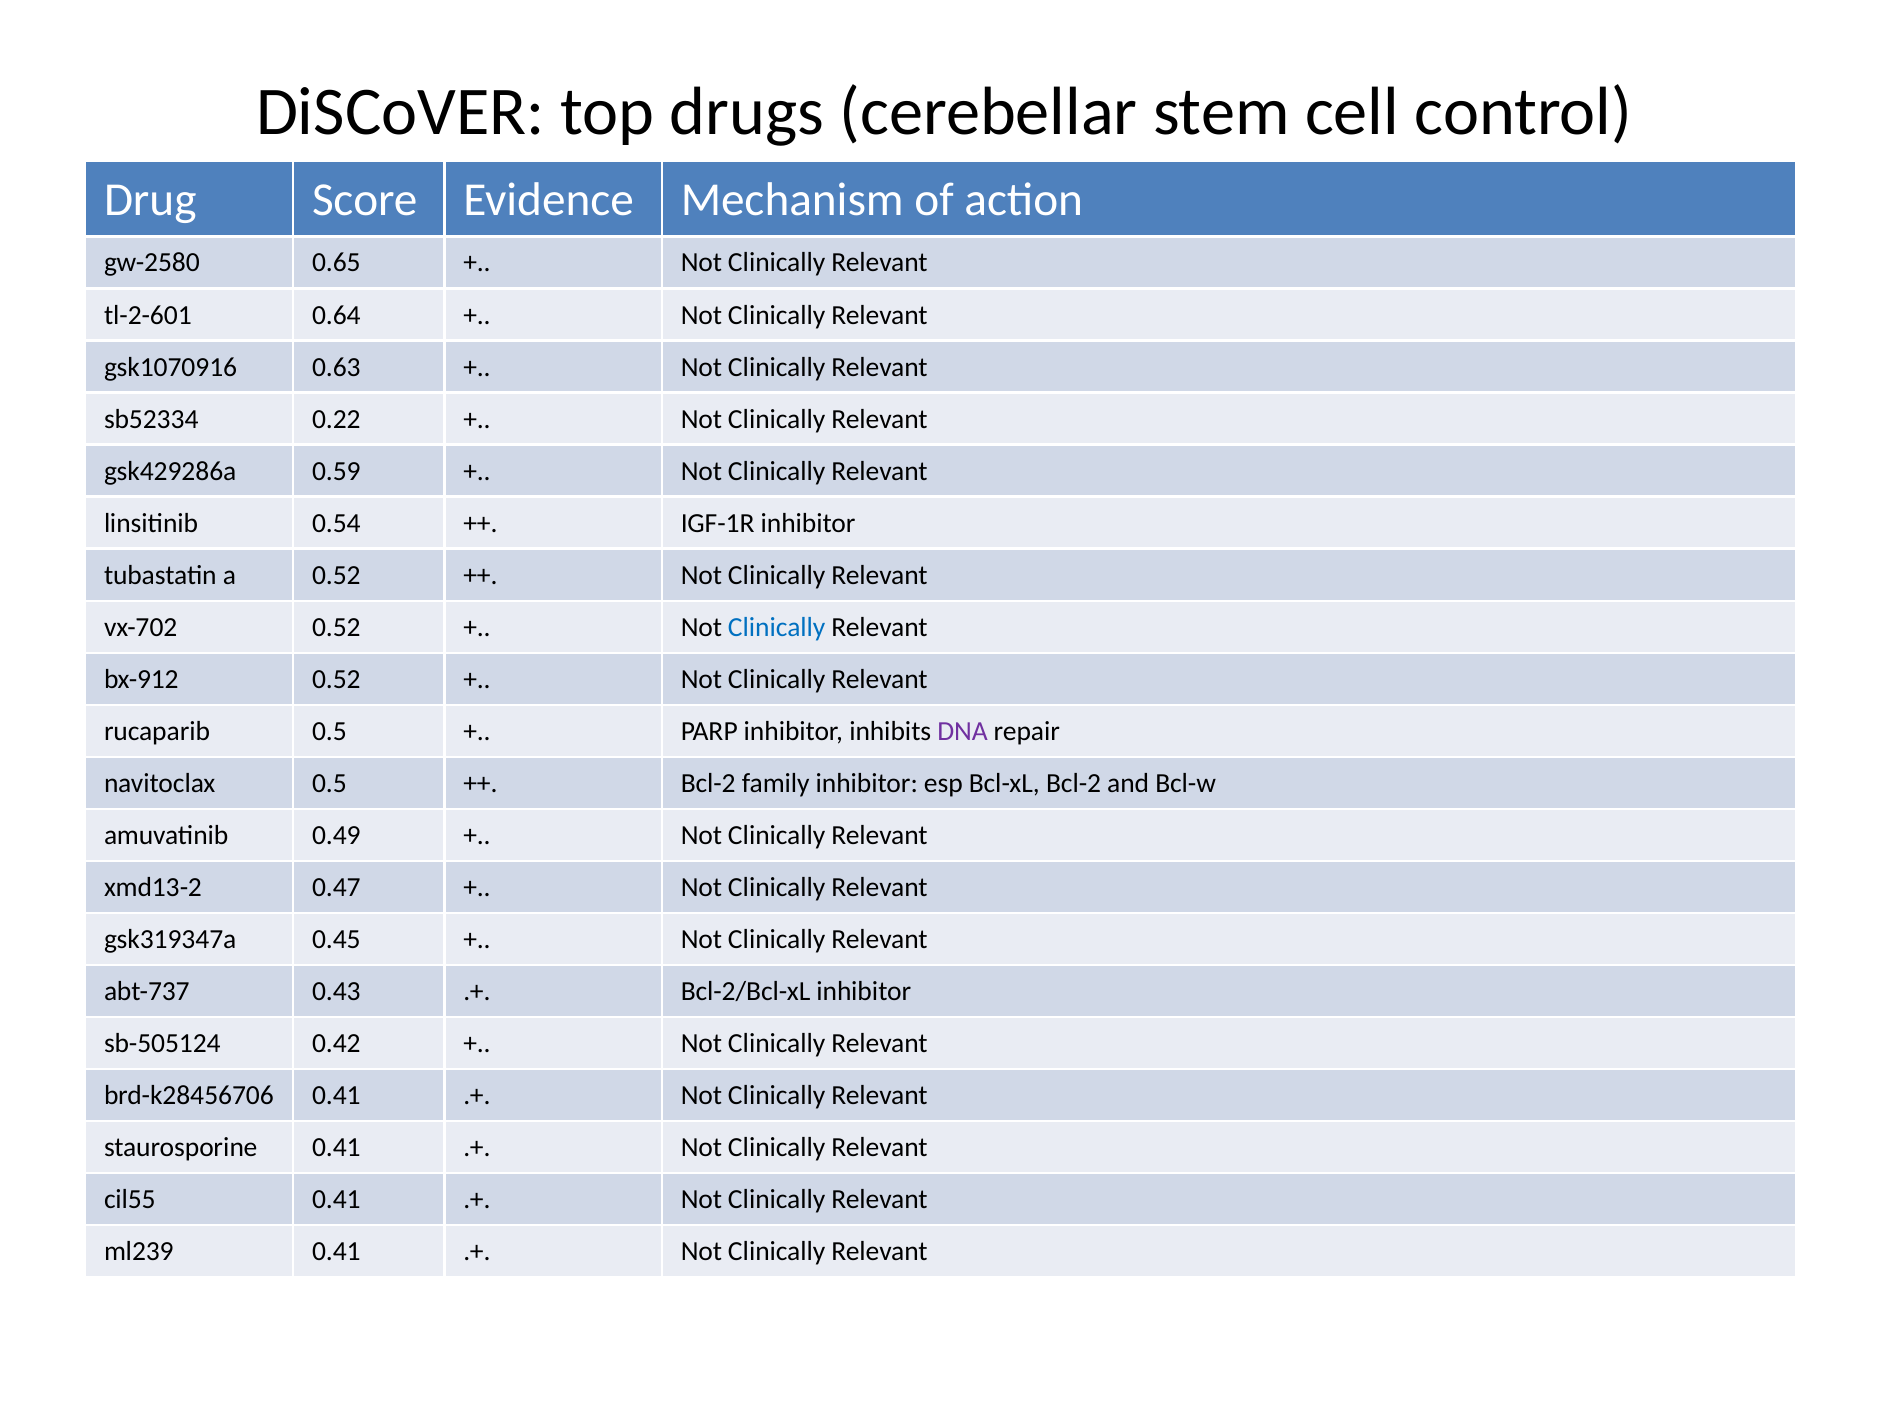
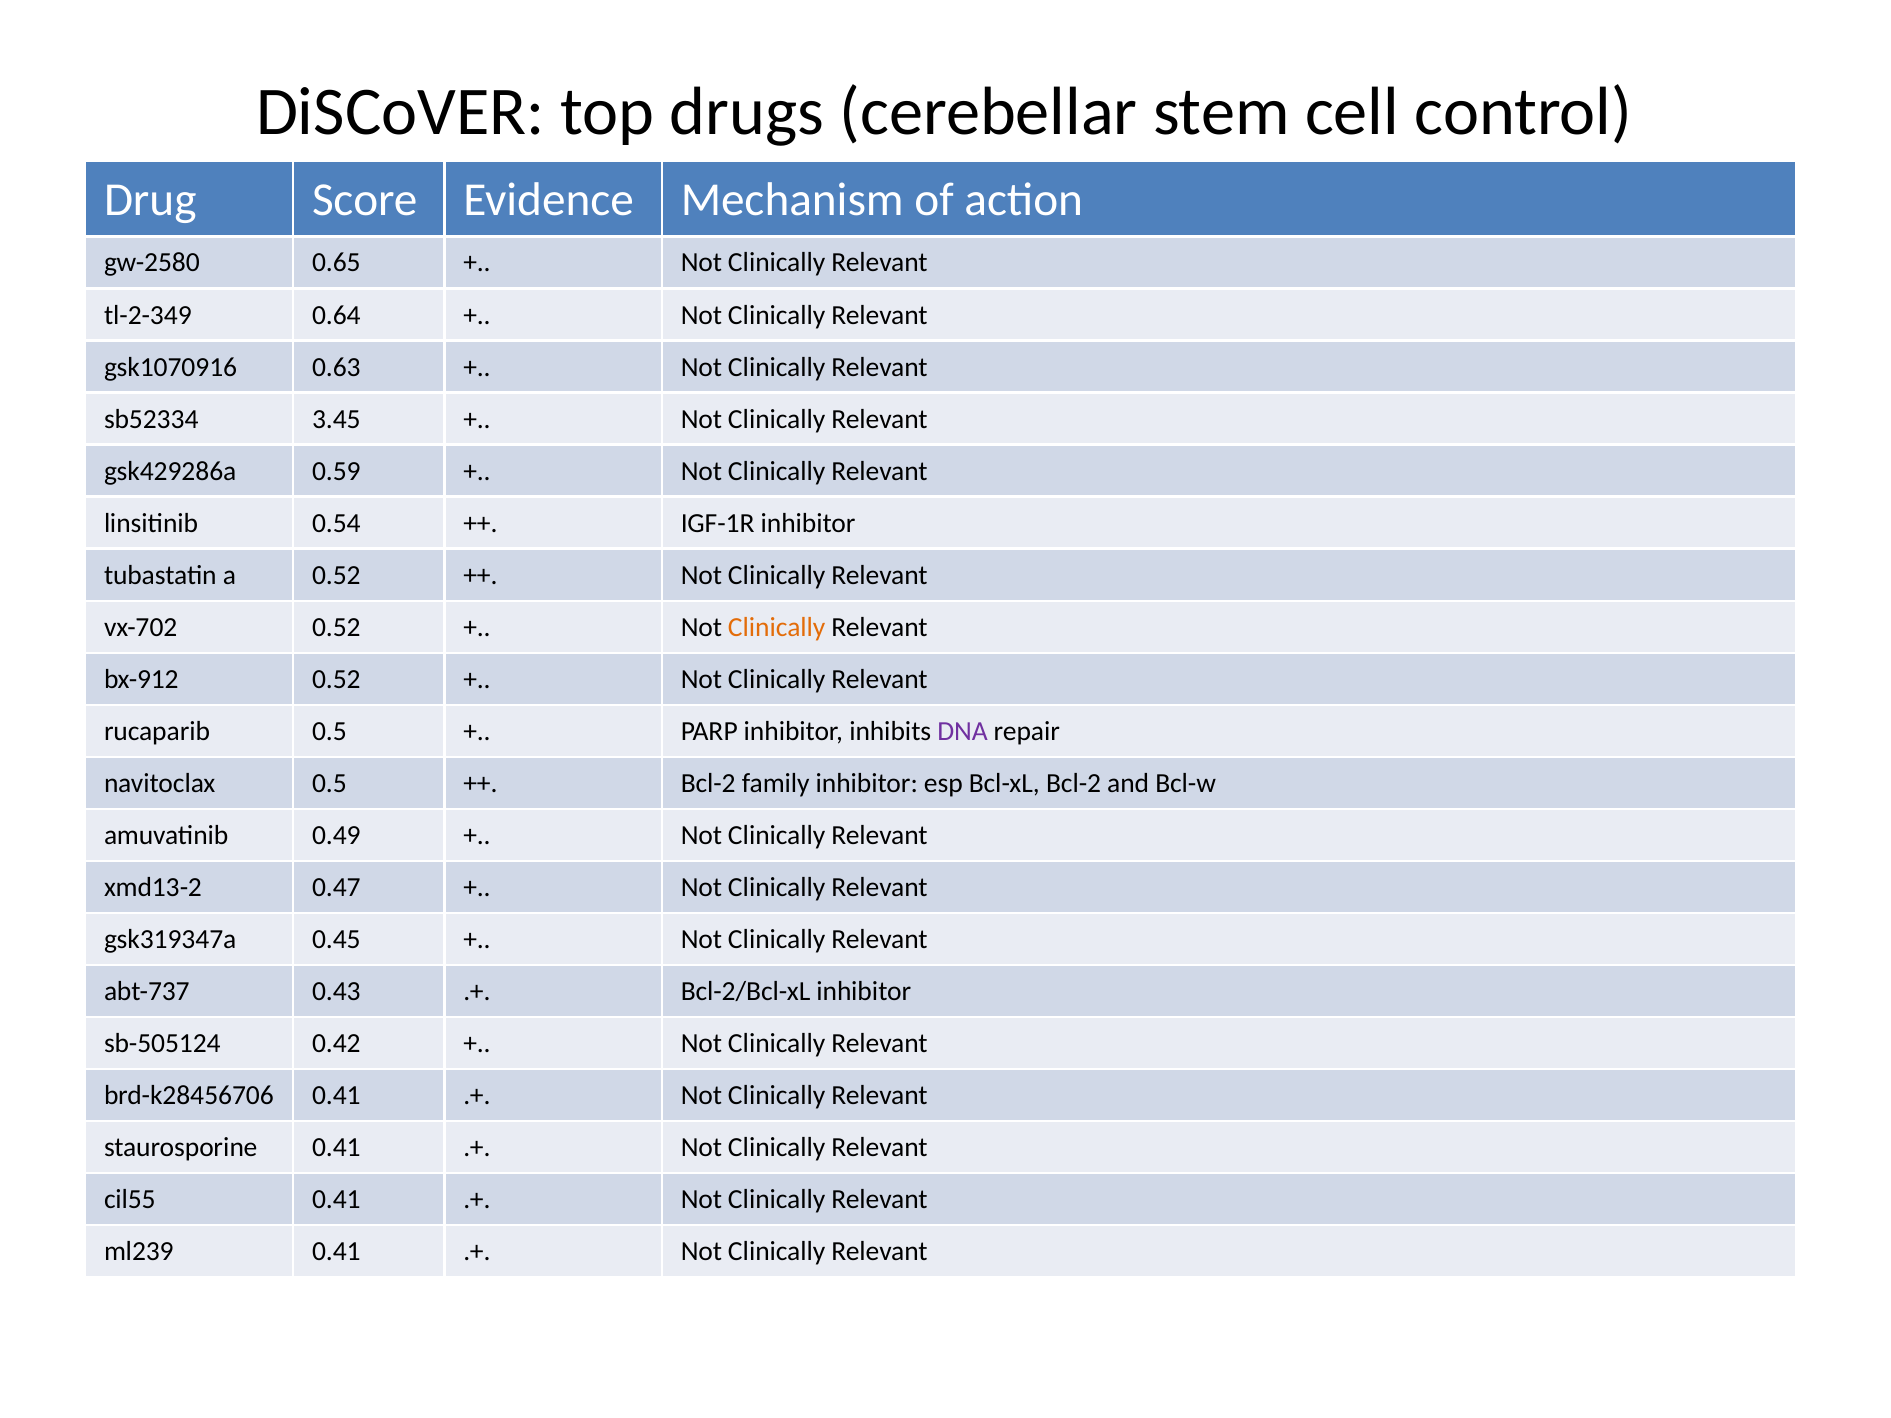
tl-2-601: tl-2-601 -> tl-2-349
0.22: 0.22 -> 3.45
Clinically at (777, 627) colour: blue -> orange
